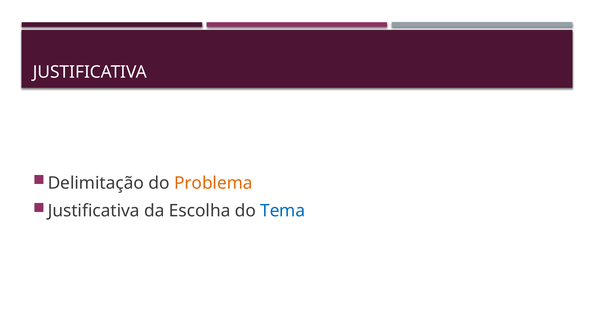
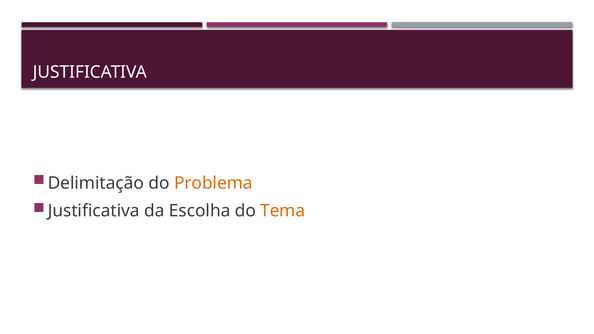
Tema colour: blue -> orange
